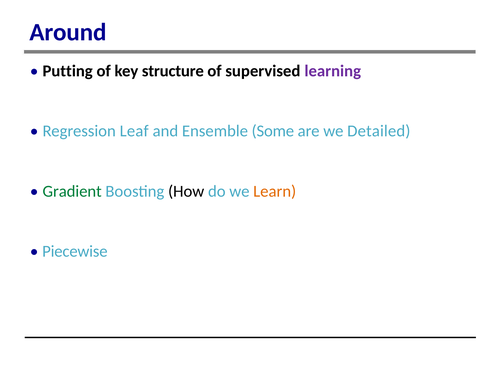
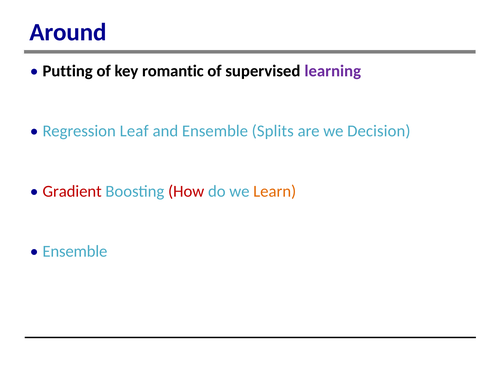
structure: structure -> romantic
Some: Some -> Splits
Detailed: Detailed -> Decision
Gradient colour: green -> red
How colour: black -> red
Piecewise at (75, 252): Piecewise -> Ensemble
